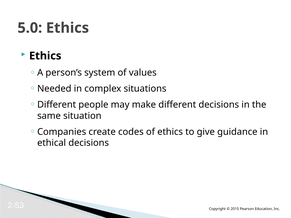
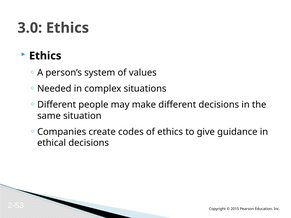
5.0: 5.0 -> 3.0
